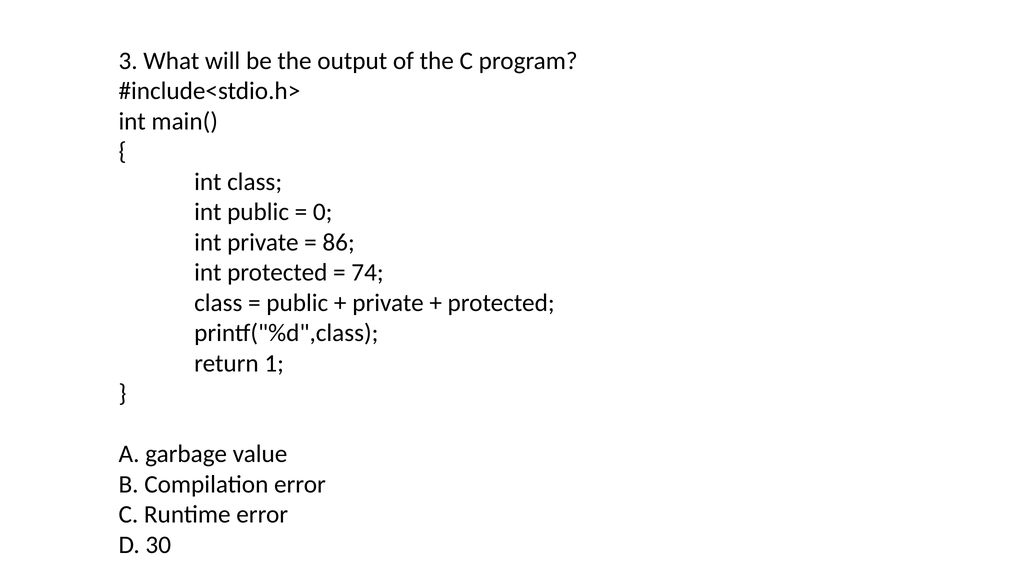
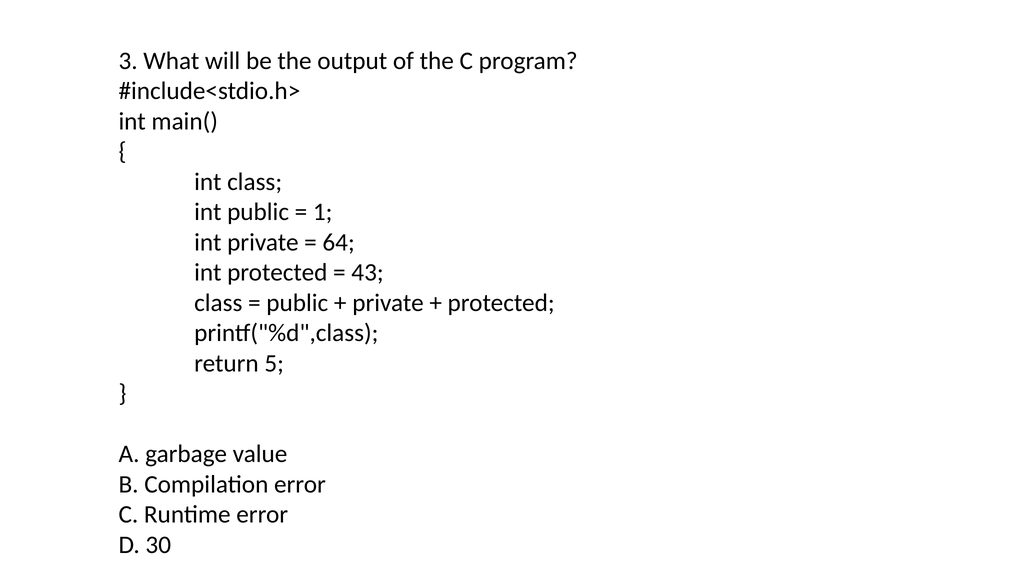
0: 0 -> 1
86: 86 -> 64
74: 74 -> 43
1: 1 -> 5
